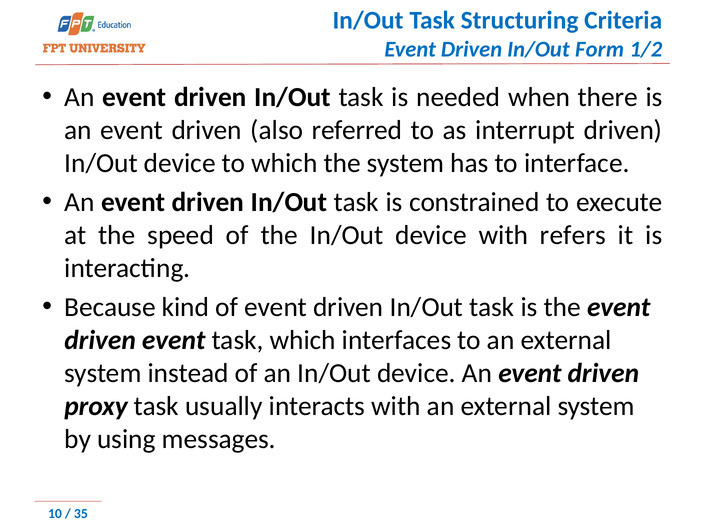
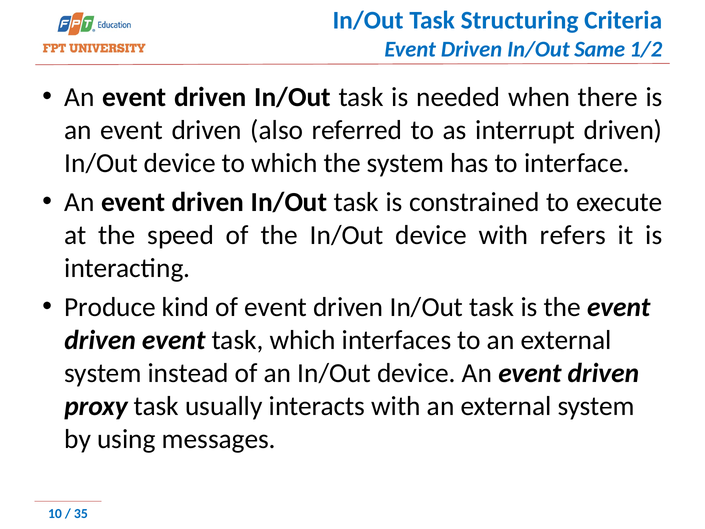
Form: Form -> Same
Because: Because -> Produce
